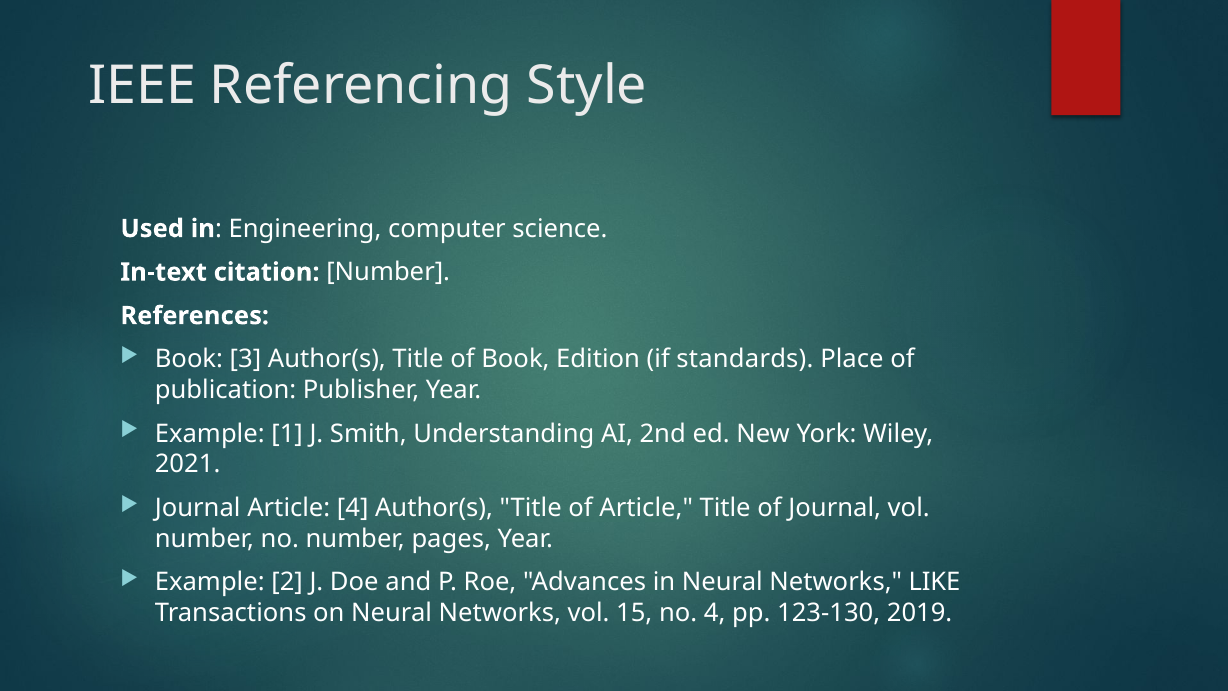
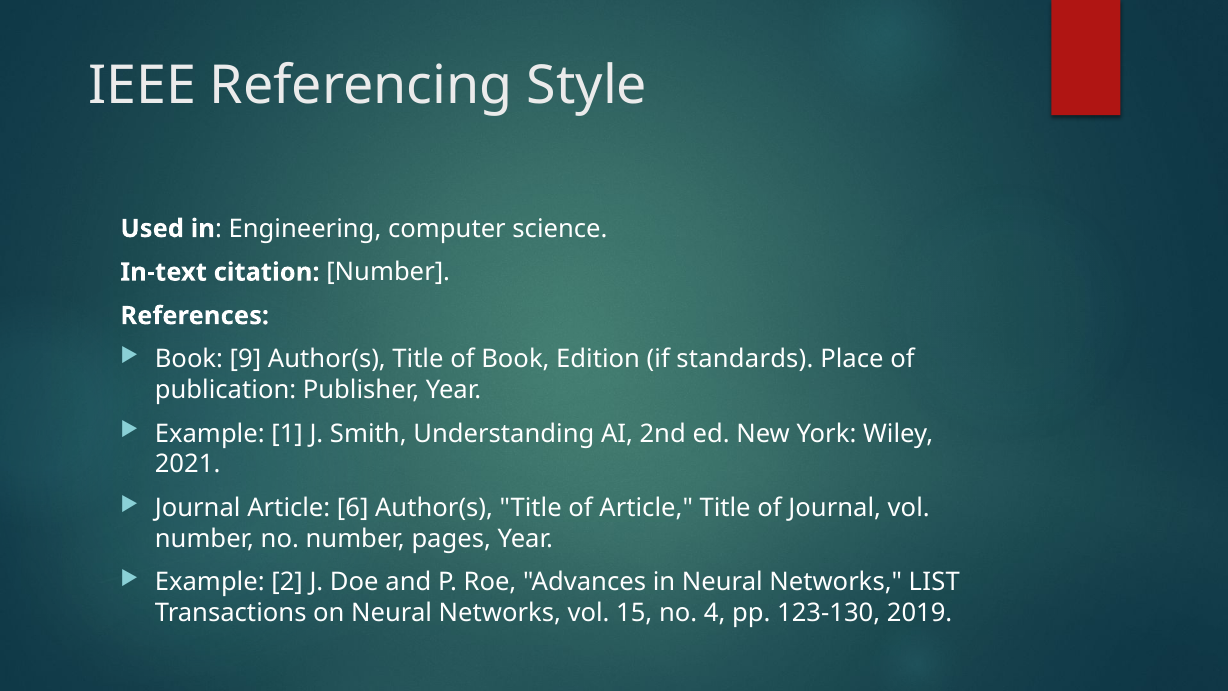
3: 3 -> 9
Article 4: 4 -> 6
LIKE: LIKE -> LIST
